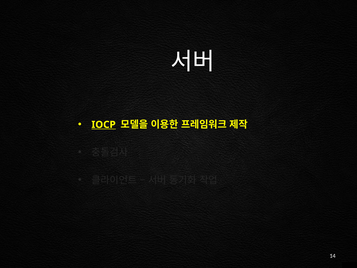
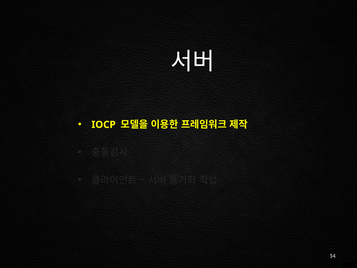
IOCP underline: present -> none
